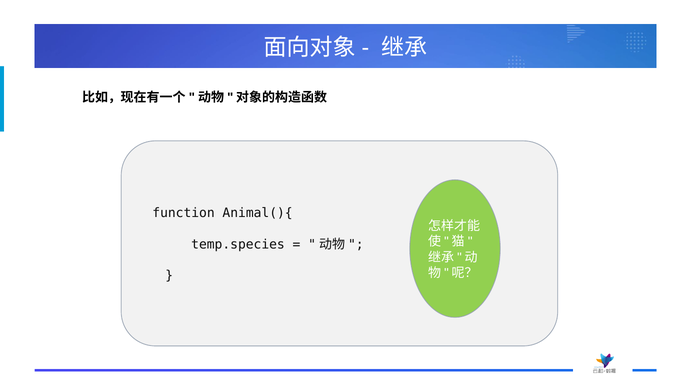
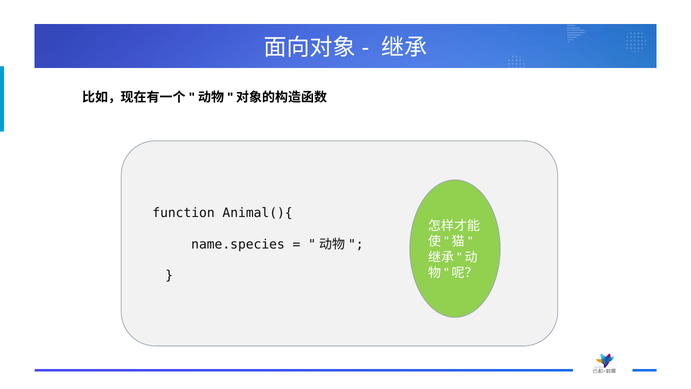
temp.species: temp.species -> name.species
